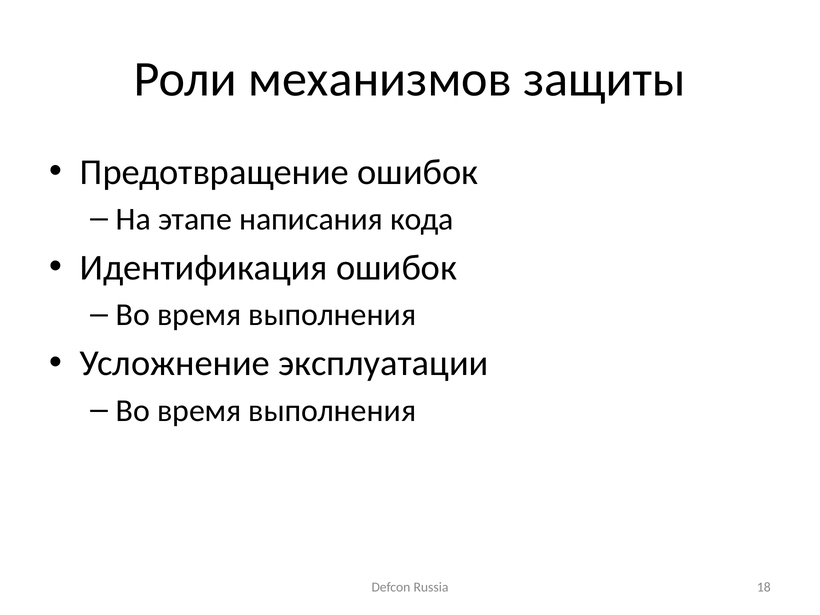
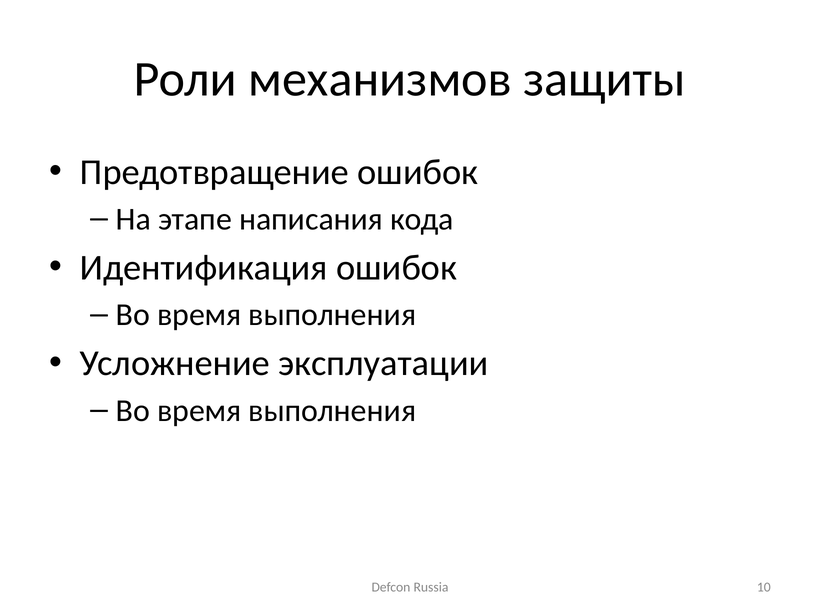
18: 18 -> 10
